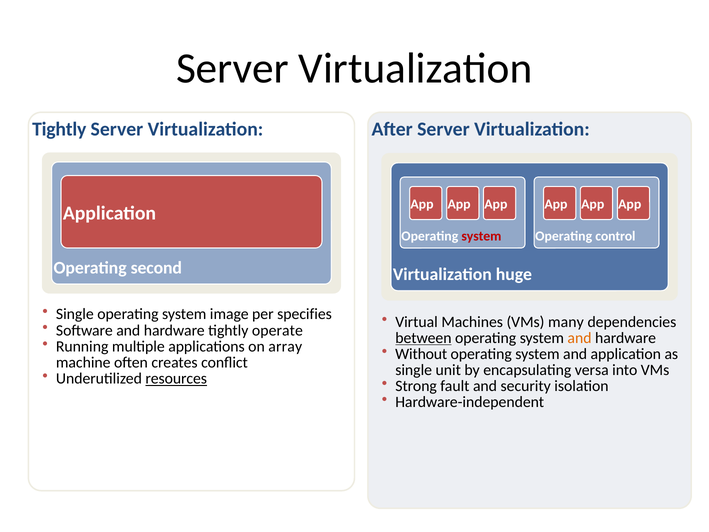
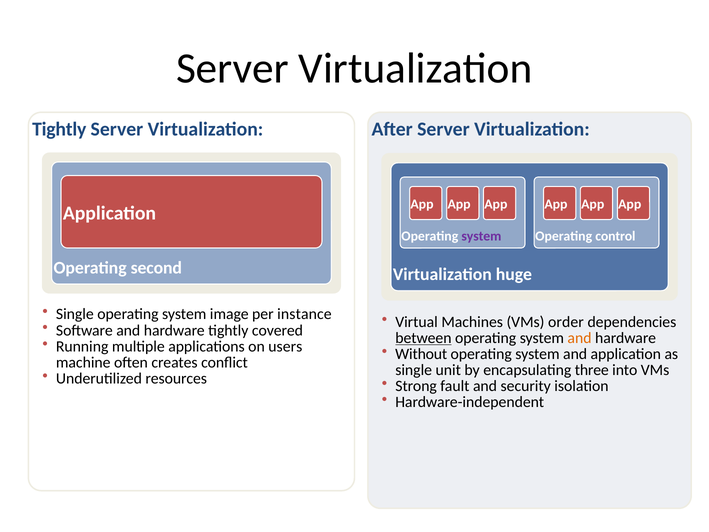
system at (481, 236) colour: red -> purple
specifies: specifies -> instance
many: many -> order
operate: operate -> covered
array: array -> users
versa: versa -> three
resources underline: present -> none
